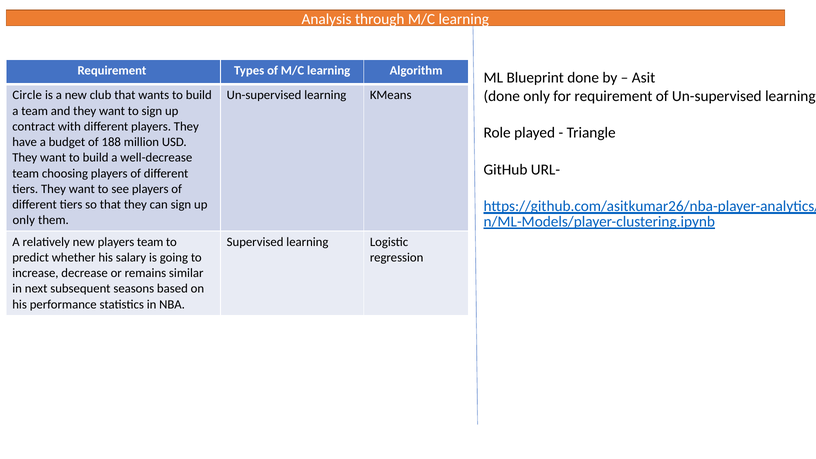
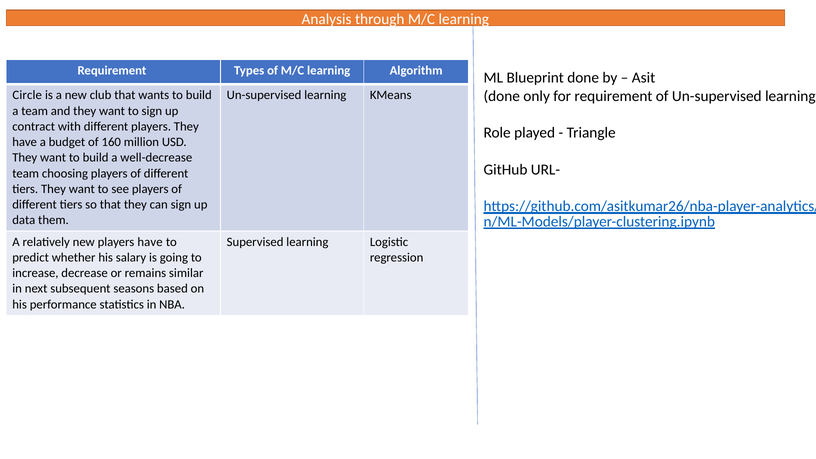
188: 188 -> 160
only at (24, 220): only -> data
players team: team -> have
